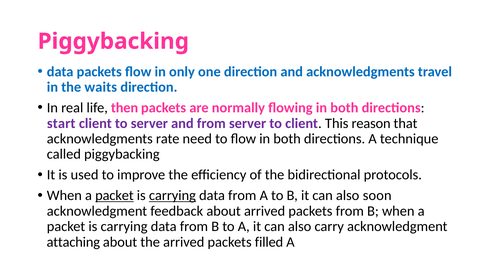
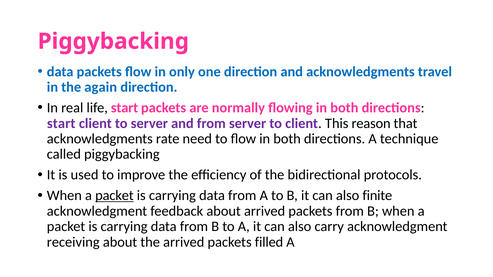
waits: waits -> again
life then: then -> start
carrying at (172, 196) underline: present -> none
soon: soon -> finite
attaching: attaching -> receiving
